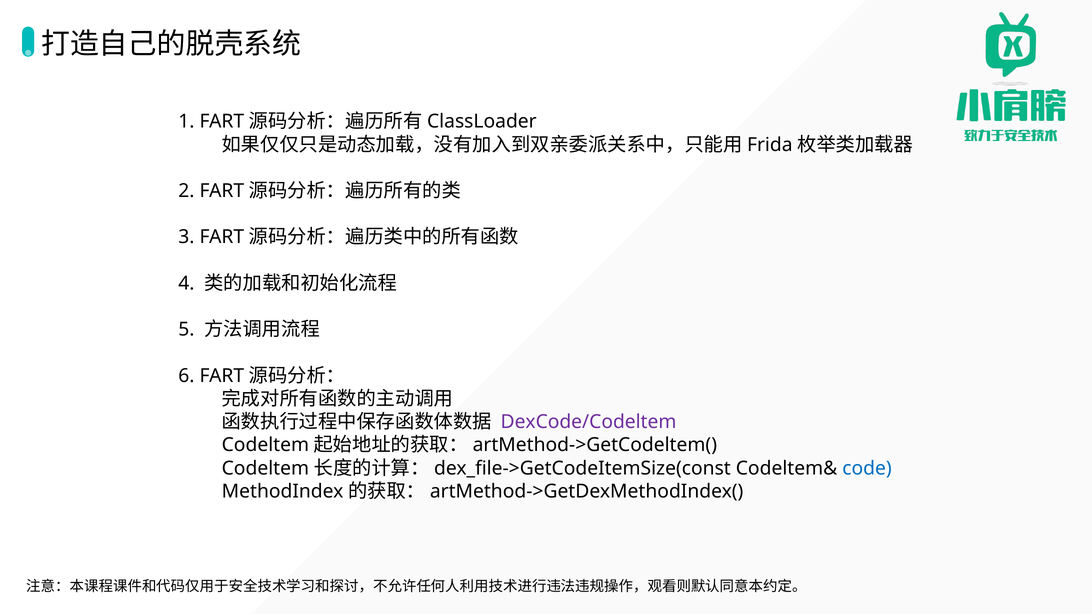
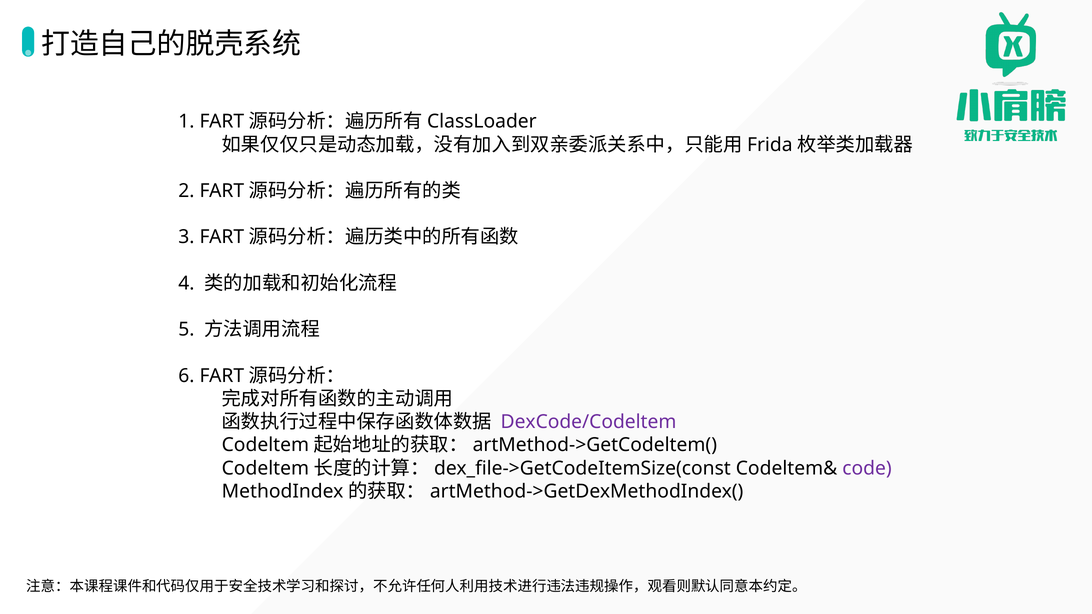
code colour: blue -> purple
